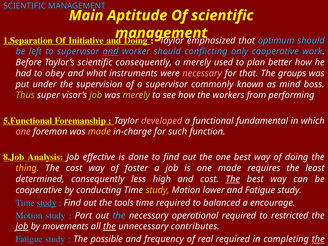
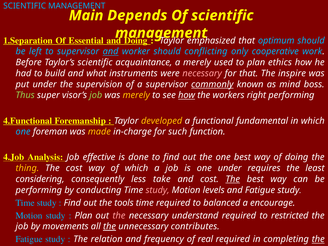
Aptitude: Aptitude -> Depends
Initiative: Initiative -> Essential
scientific consequently: consequently -> acquaintance
better: better -> ethics
obey: obey -> build
groups: groups -> inspire
commonly underline: none -> present
merely at (136, 95) colour: light green -> yellow
how at (187, 95) underline: none -> present
from: from -> right
5.Functional: 5.Functional -> 4.Functional
developed colour: pink -> yellow
one at (23, 132) colour: pink -> light blue
8.Job: 8.Job -> 4.Job
of foster: foster -> which
one made: made -> under
determined: determined -> considering
high: high -> take
cooperative at (39, 190): cooperative -> performing
study at (158, 190) colour: yellow -> pink
lower: lower -> levels
study at (47, 203) underline: present -> none
Part at (83, 216): Part -> Plan
the at (119, 216) colour: light blue -> pink
operational: operational -> understand
job at (22, 226) underline: present -> none
possible: possible -> relation
